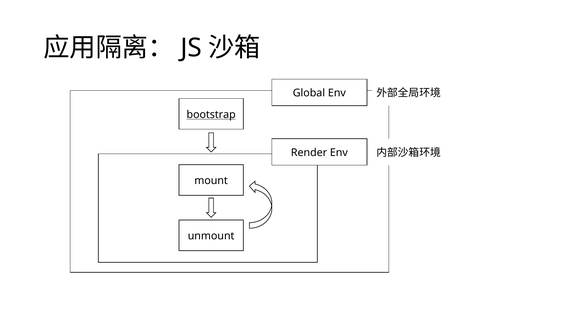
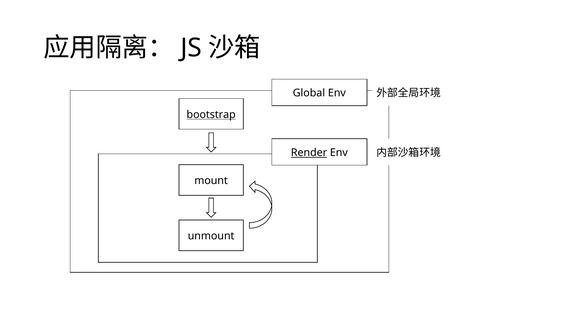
Render underline: none -> present
